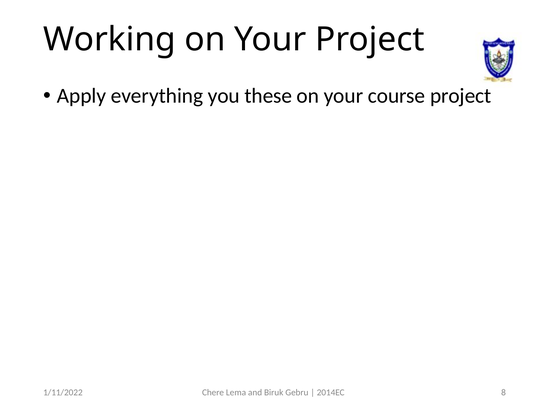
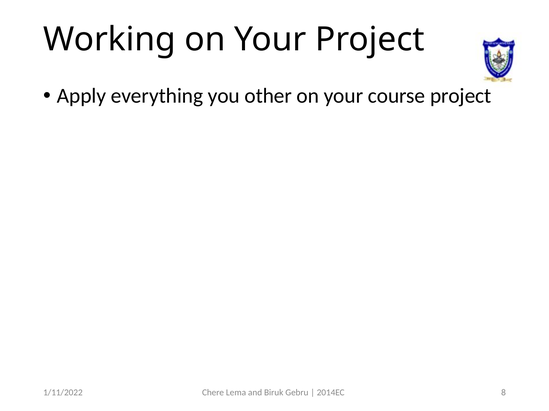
these: these -> other
